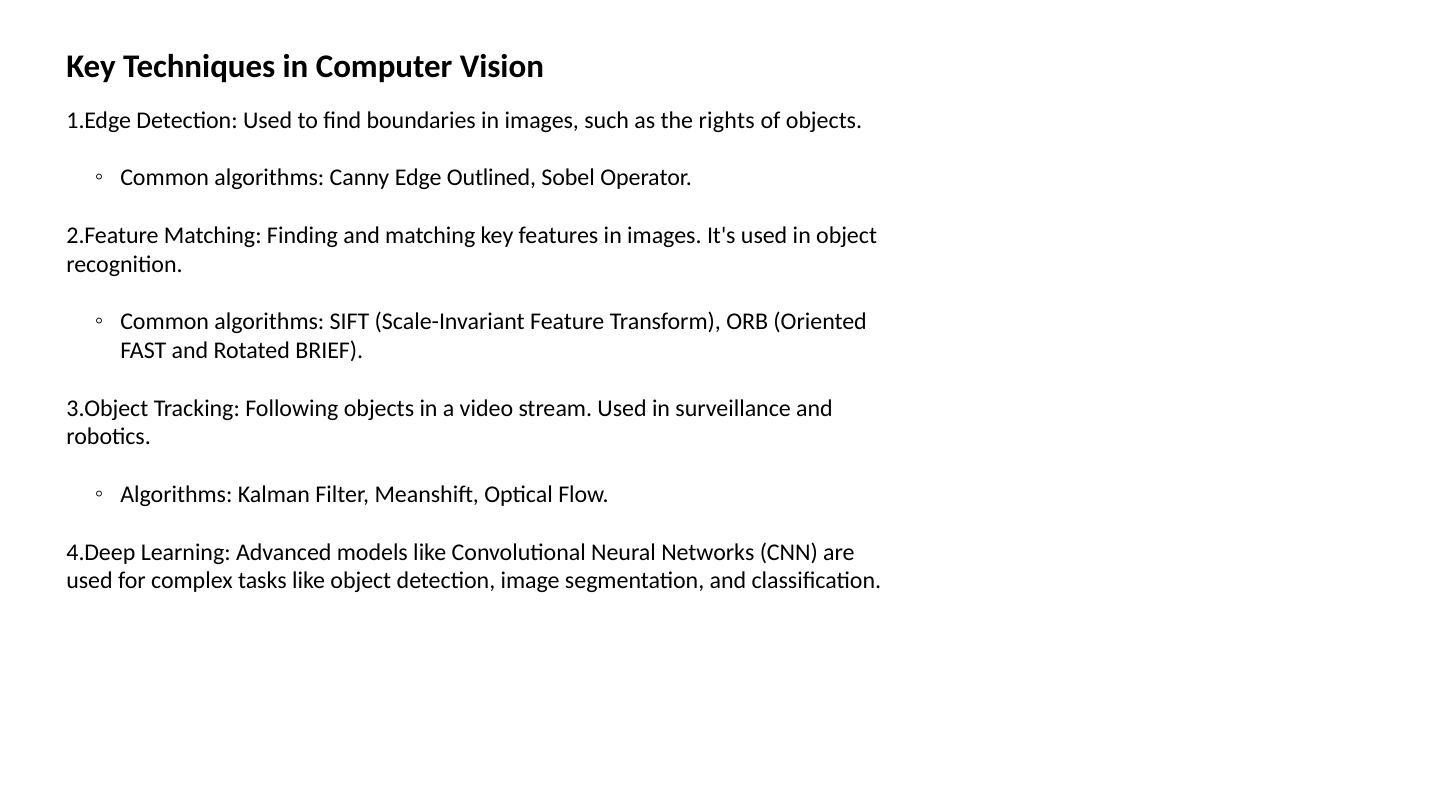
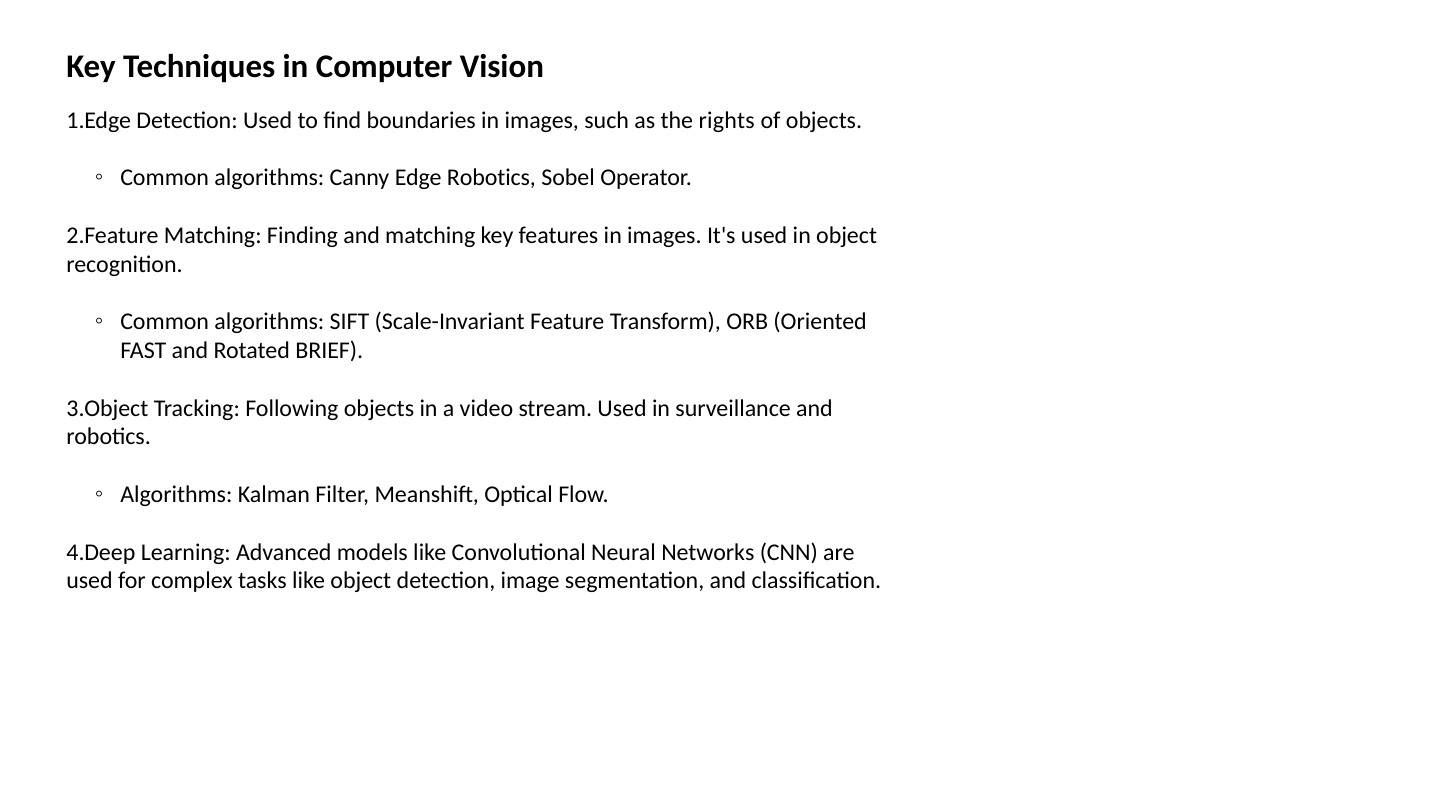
Edge Outlined: Outlined -> Robotics
